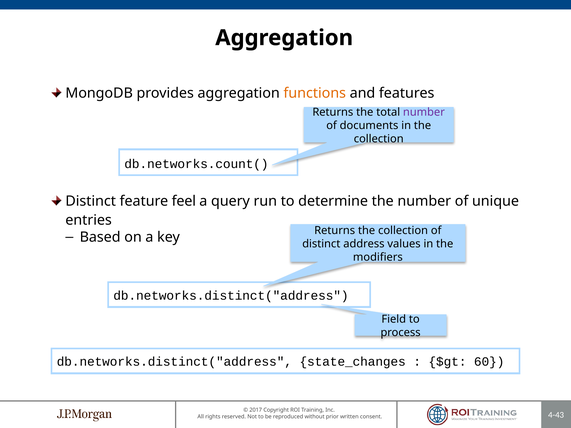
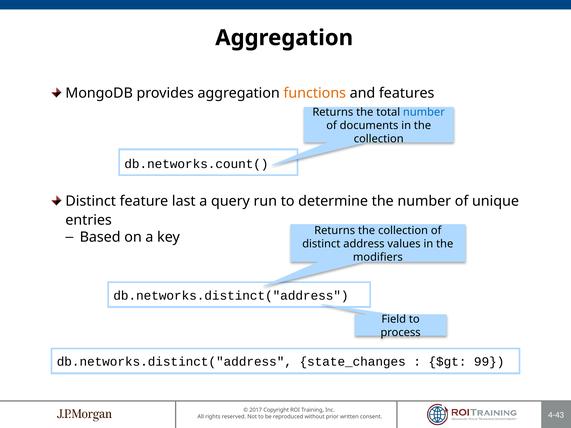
number at (424, 112) colour: purple -> blue
feel: feel -> last
60: 60 -> 99
